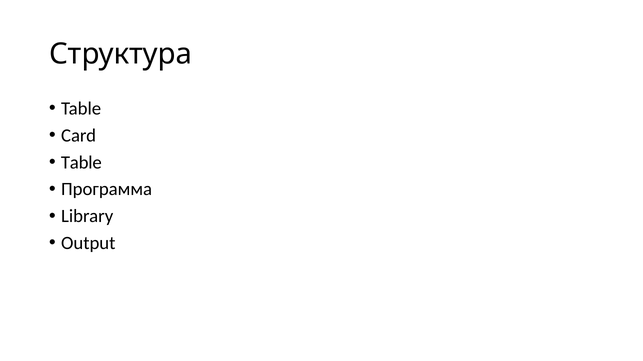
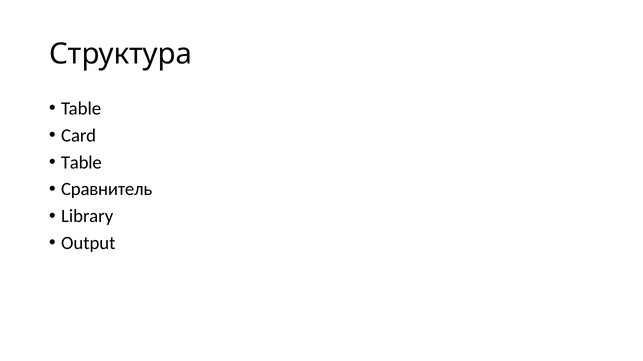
Программа: Программа -> Сравнитель
